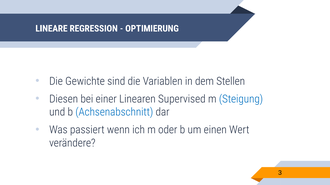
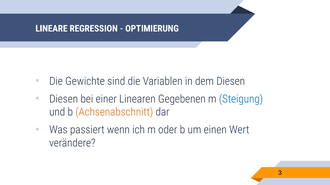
dem Stellen: Stellen -> Diesen
Supervised: Supervised -> Gegebenen
Achsenabschnitt colour: blue -> orange
